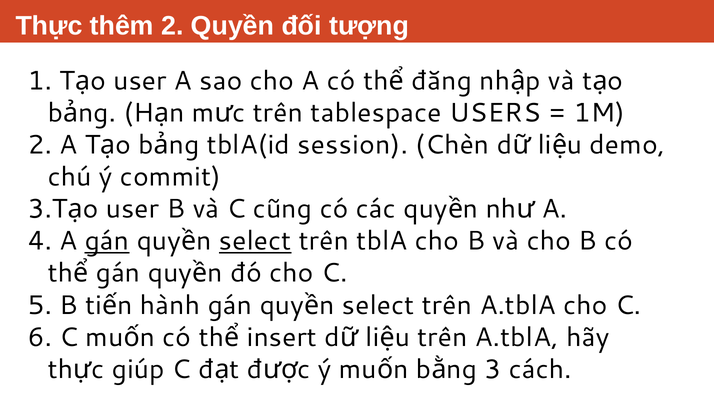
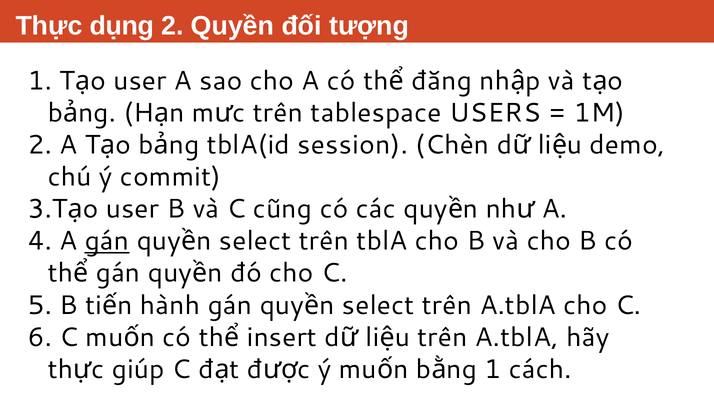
thêm: thêm -> dụng
select at (255, 241) underline: present -> none
3 at (493, 370): 3 -> 1
